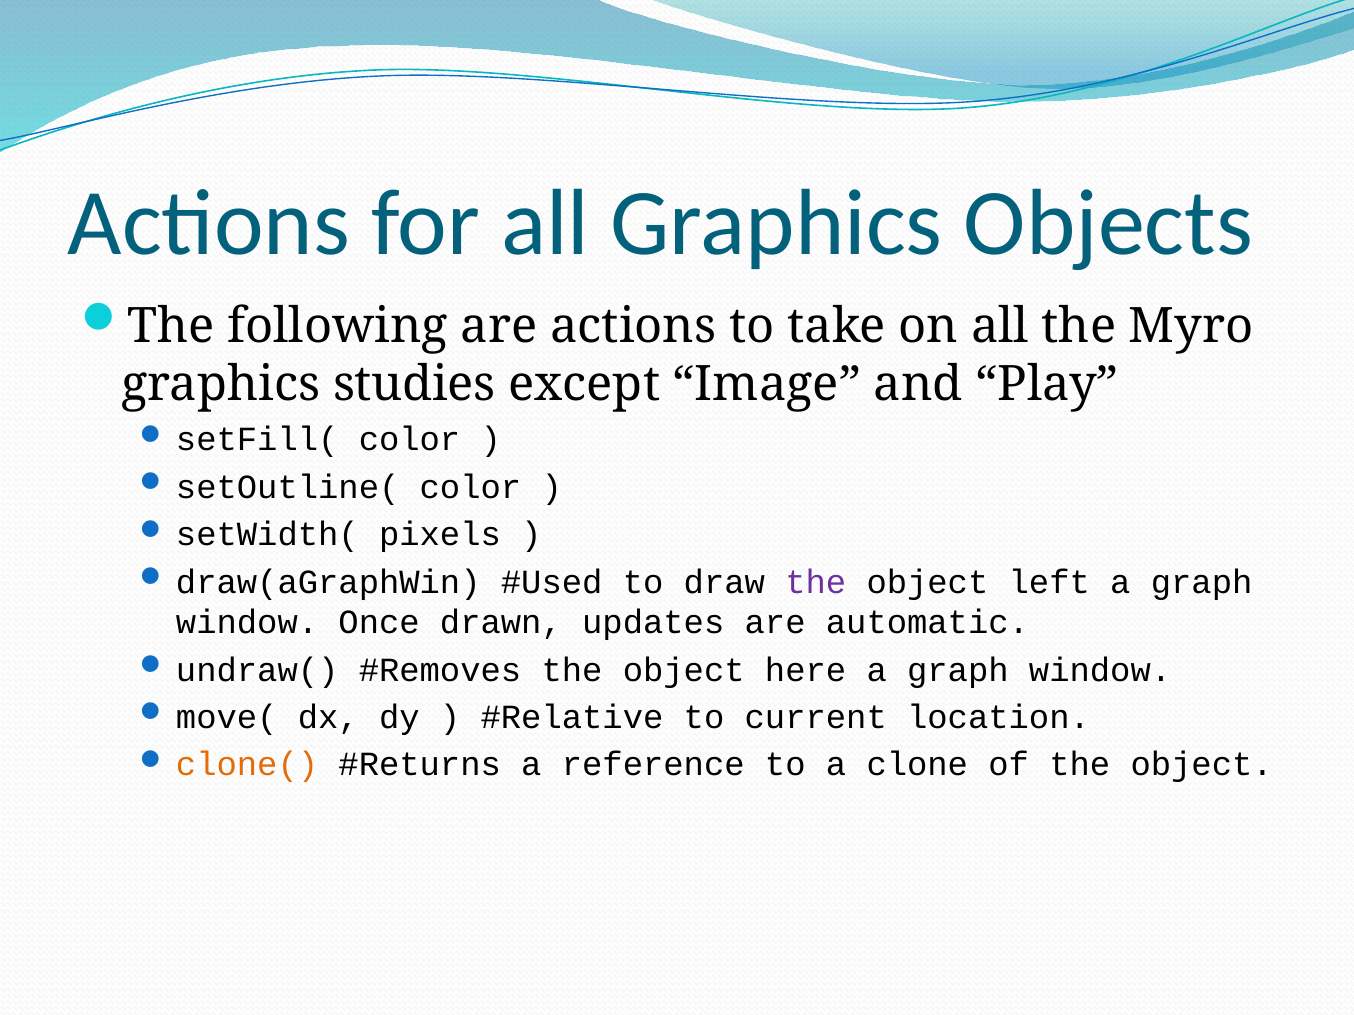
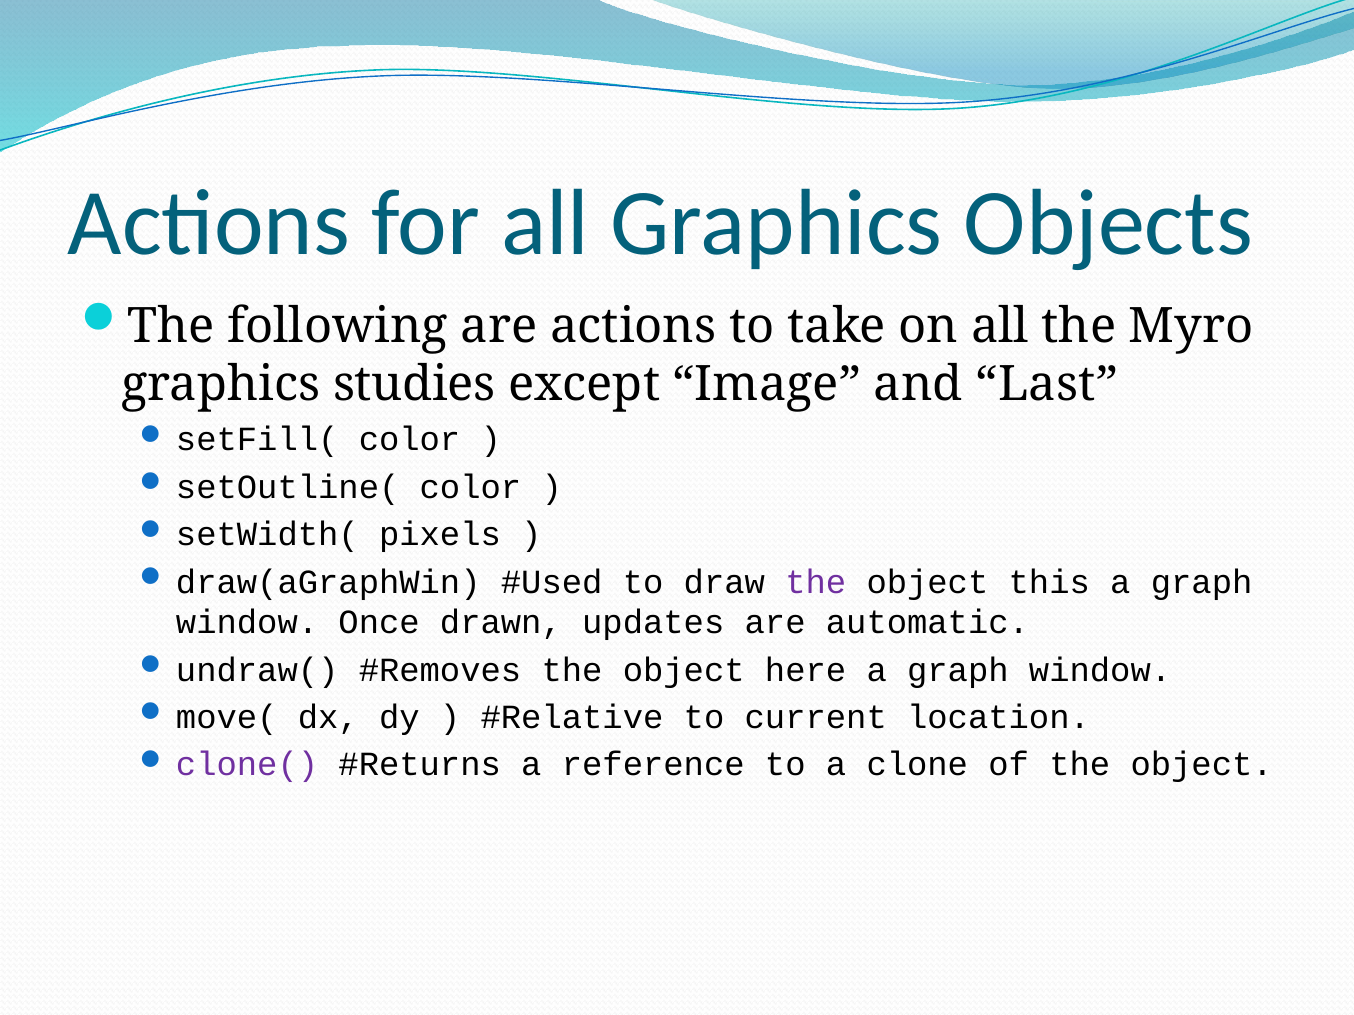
Play: Play -> Last
left: left -> this
clone( colour: orange -> purple
